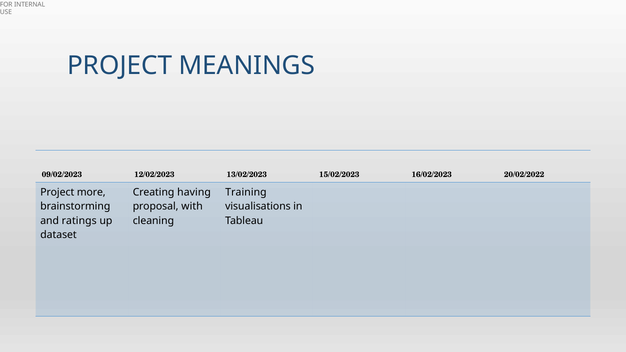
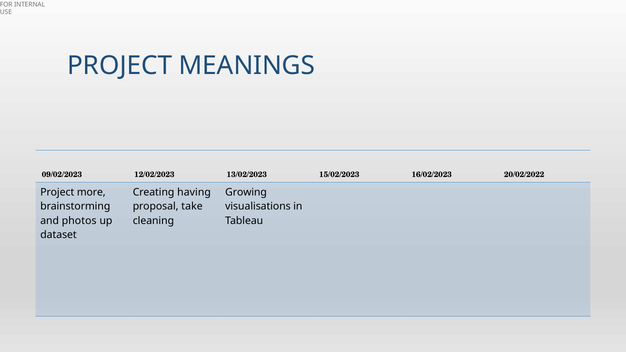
Training: Training -> Growing
with: with -> take
ratings: ratings -> photos
